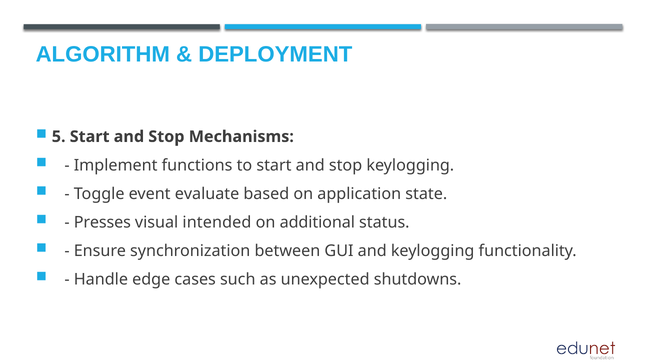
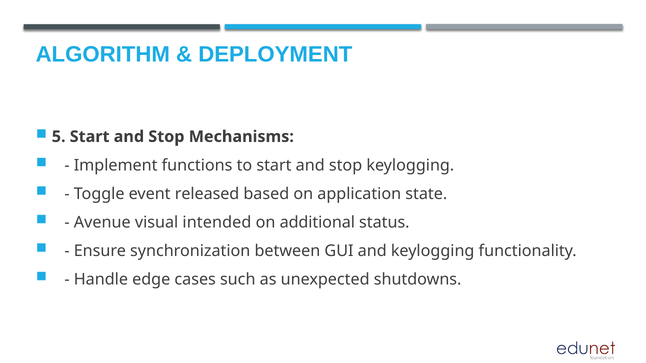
evaluate: evaluate -> released
Presses: Presses -> Avenue
